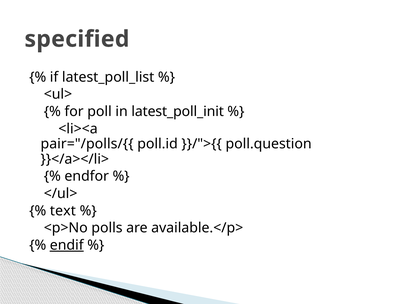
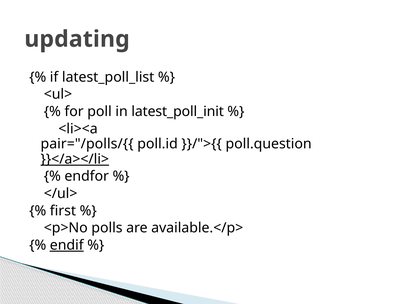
specified: specified -> updating
}}</a></li> underline: none -> present
text: text -> first
